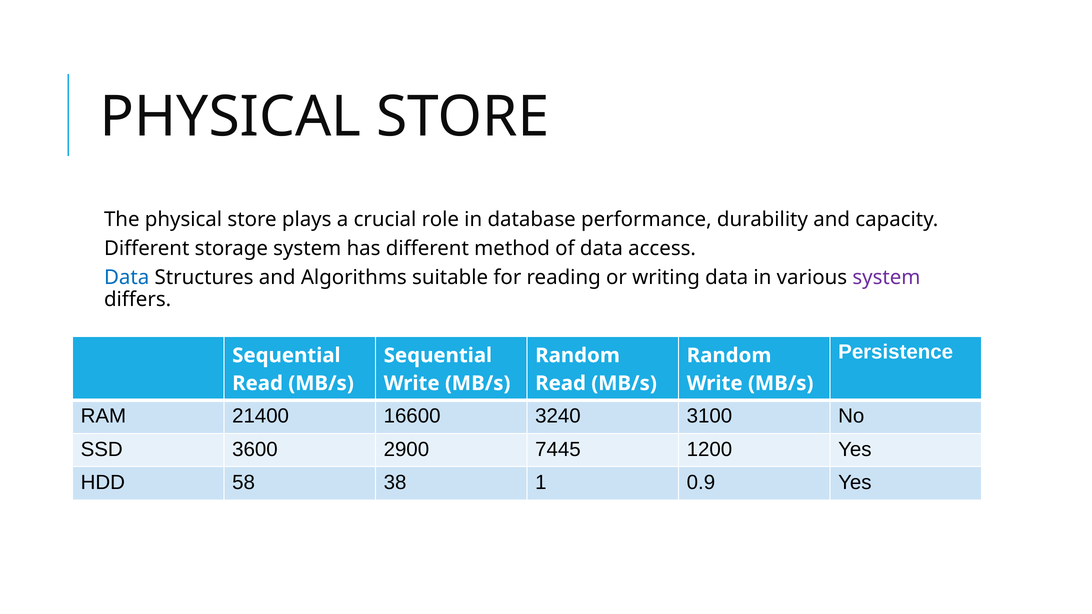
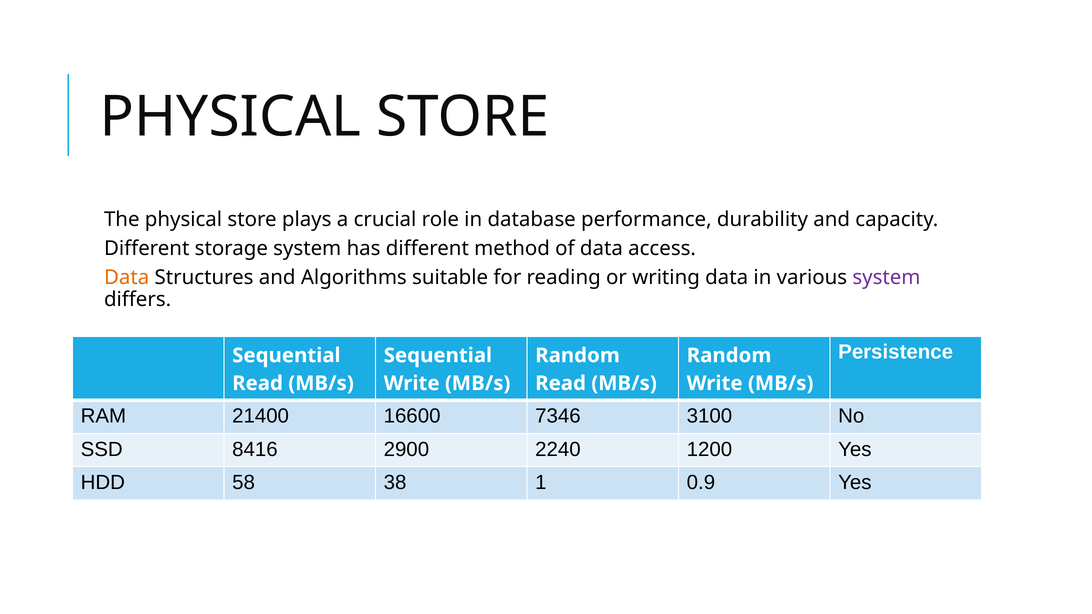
Data at (127, 278) colour: blue -> orange
3240: 3240 -> 7346
3600: 3600 -> 8416
7445: 7445 -> 2240
